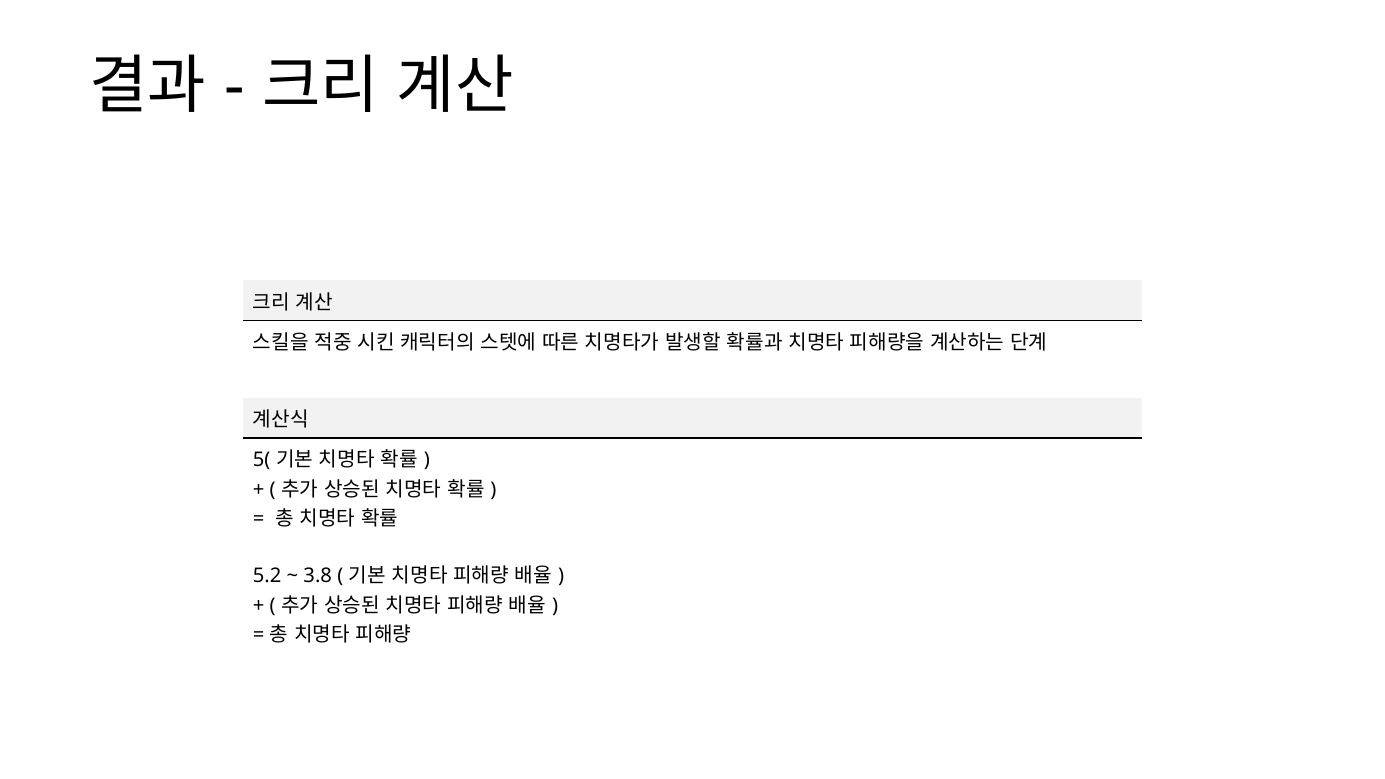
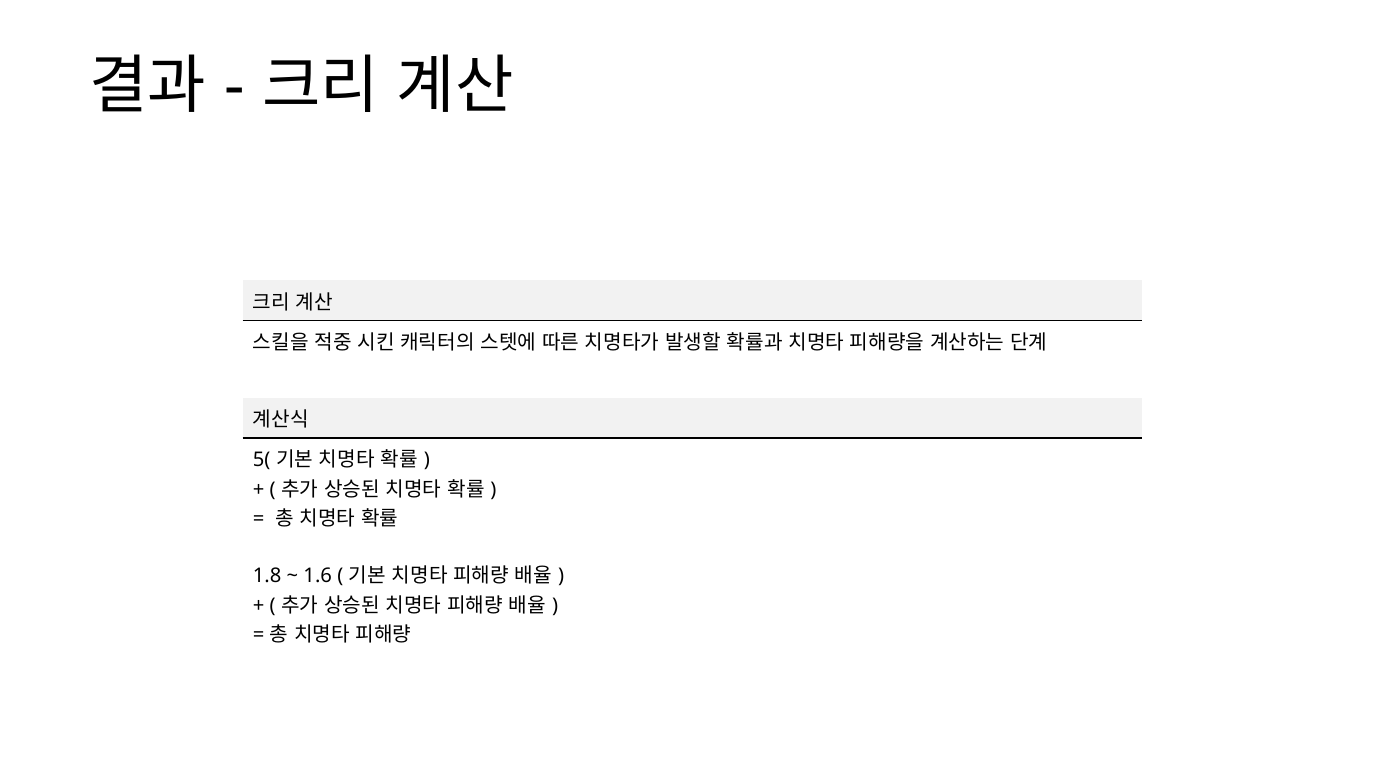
5.2: 5.2 -> 1.8
3.8: 3.8 -> 1.6
